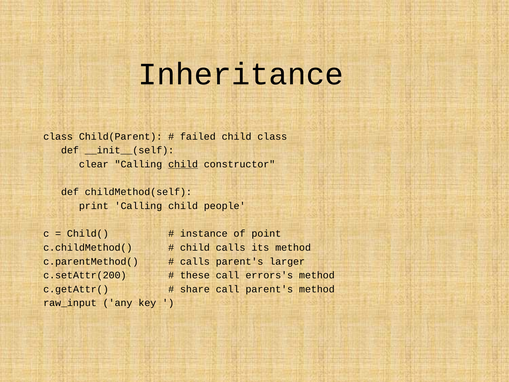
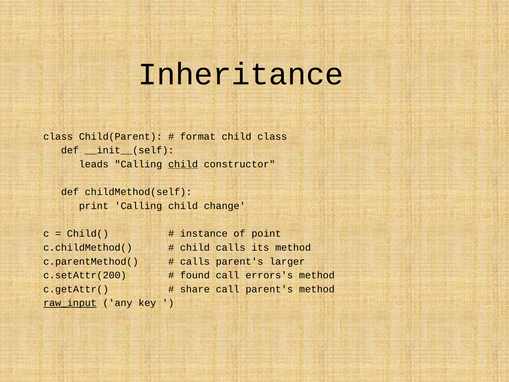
failed: failed -> format
clear: clear -> leads
people: people -> change
these: these -> found
raw_input underline: none -> present
